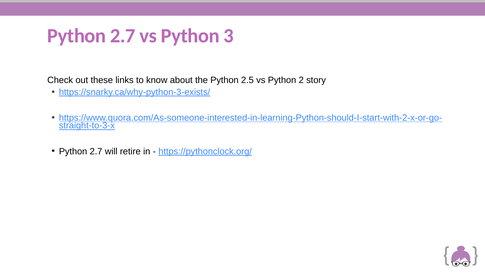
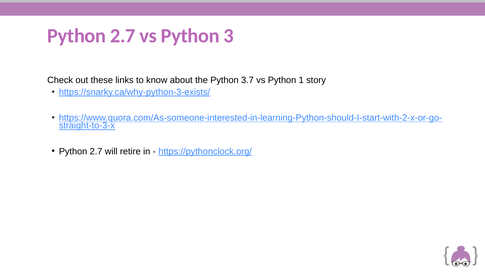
2.5: 2.5 -> 3.7
2: 2 -> 1
